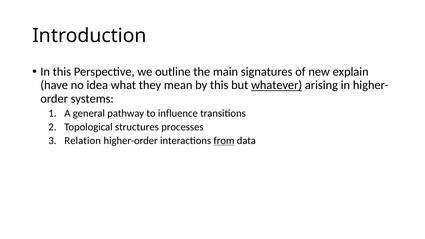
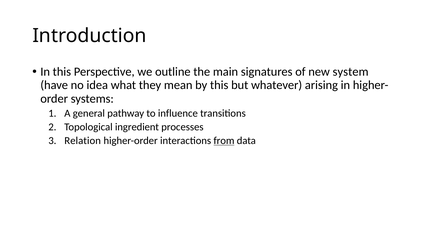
explain: explain -> system
whatever underline: present -> none
structures: structures -> ingredient
